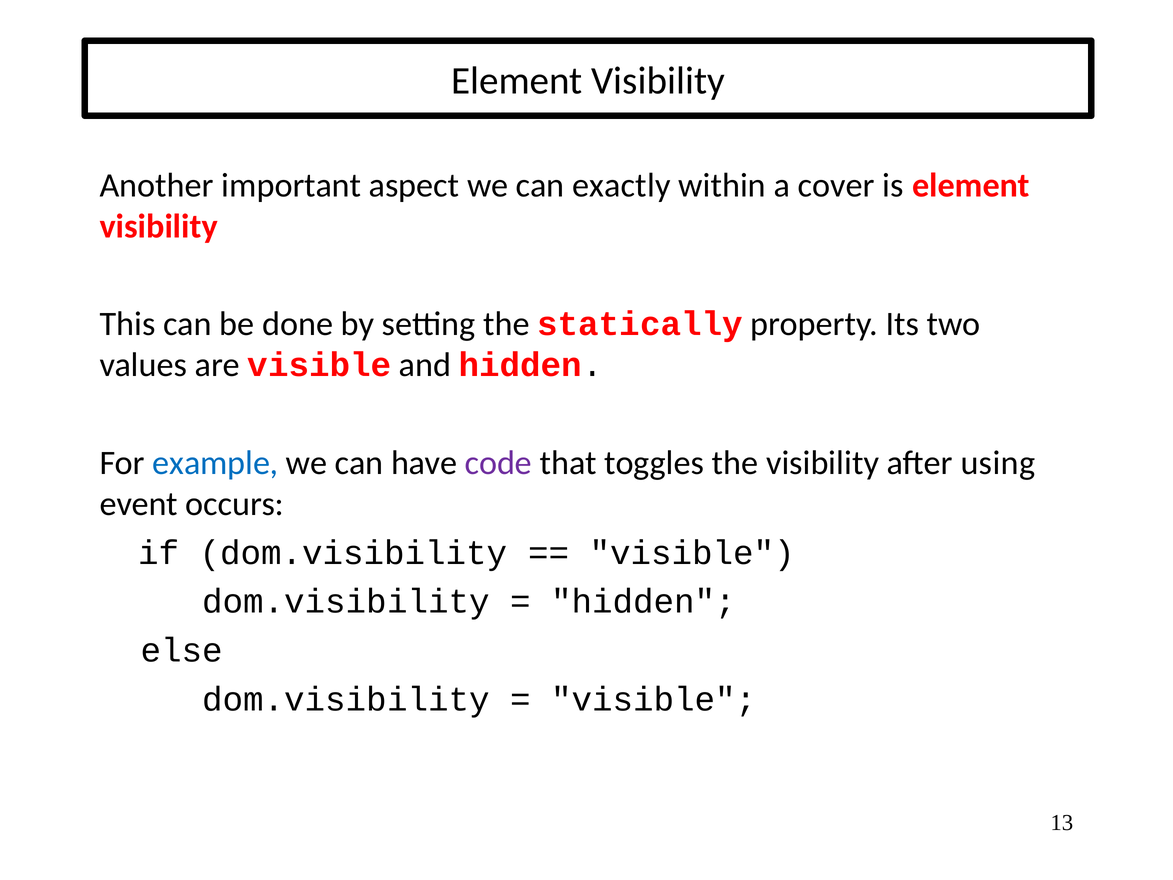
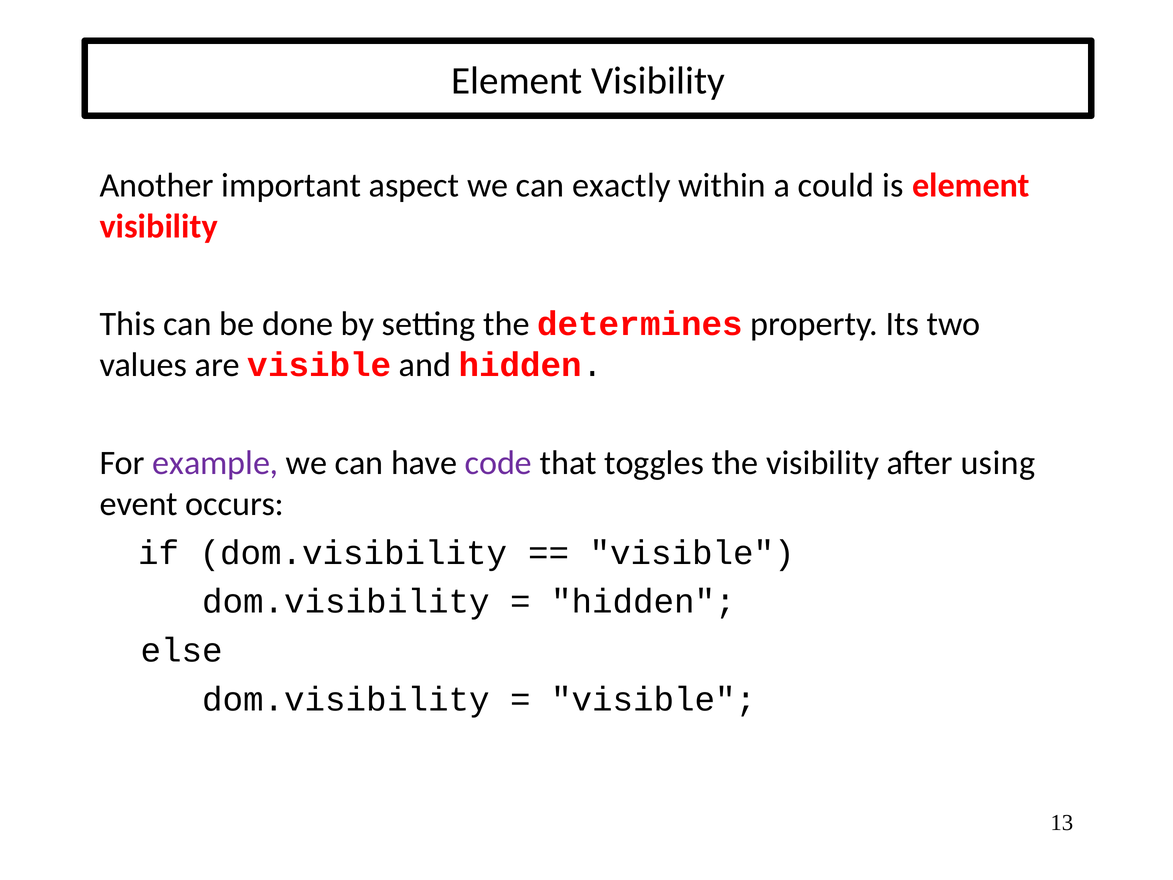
cover: cover -> could
statically: statically -> determines
example colour: blue -> purple
